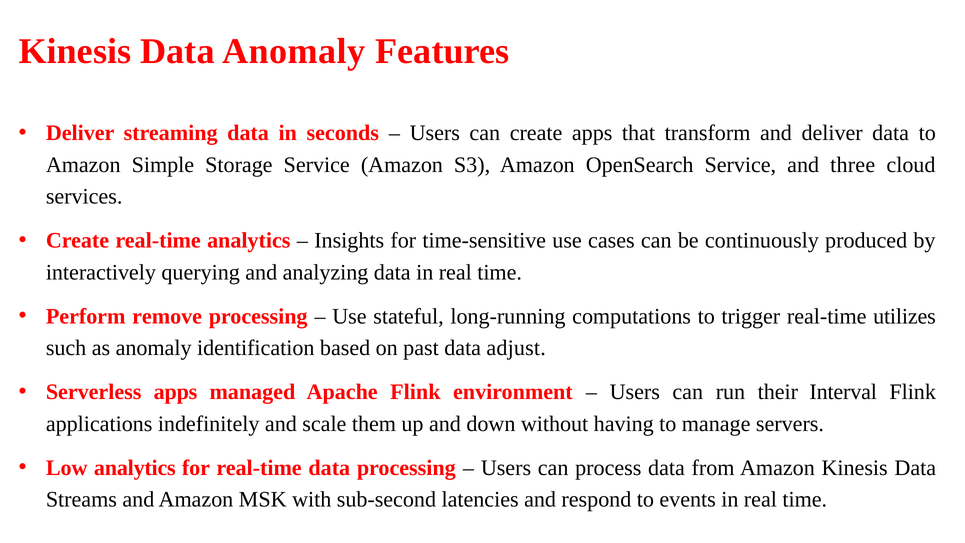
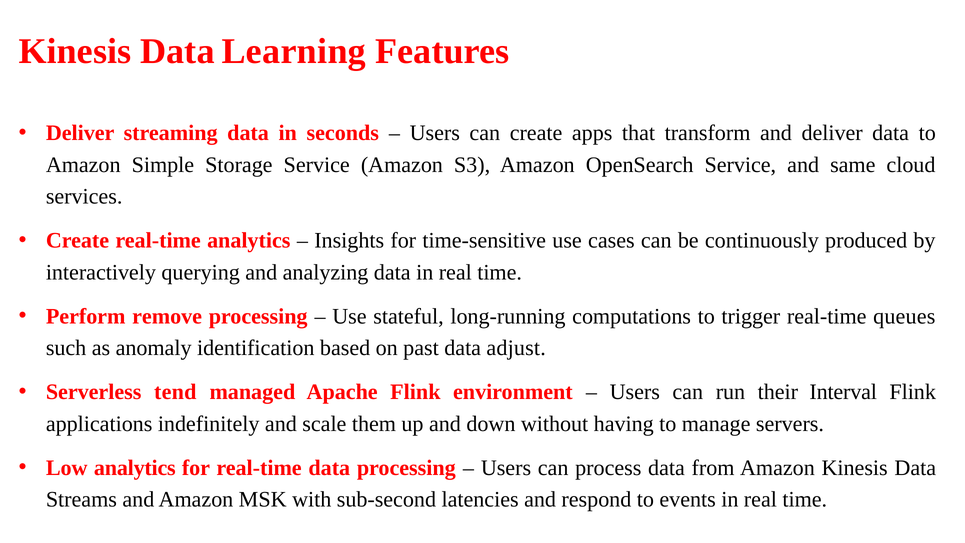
Data Anomaly: Anomaly -> Learning
three: three -> same
utilizes: utilizes -> queues
Serverless apps: apps -> tend
